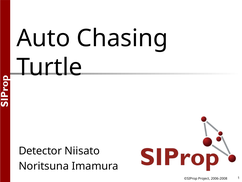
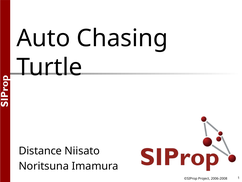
Detector: Detector -> Distance
